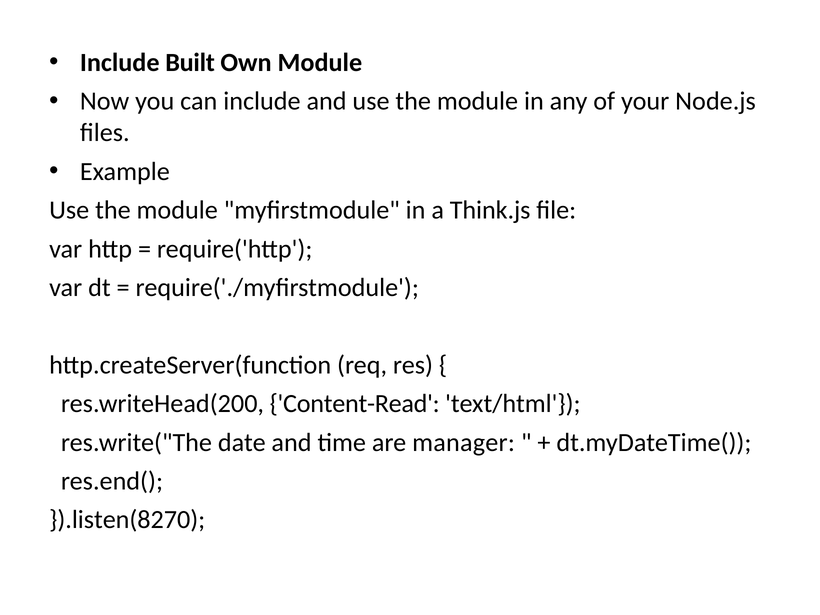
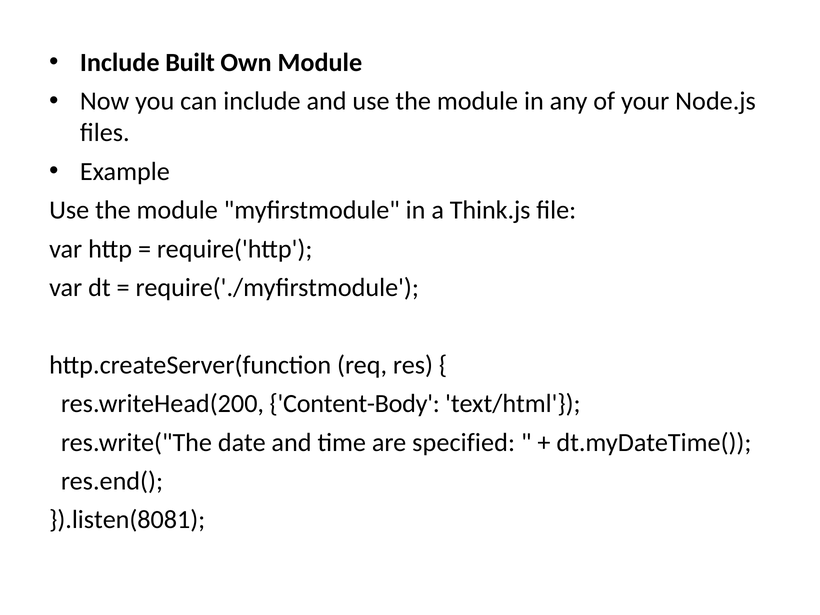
Content-Read: Content-Read -> Content-Body
manager: manager -> specified
}).listen(8270: }).listen(8270 -> }).listen(8081
